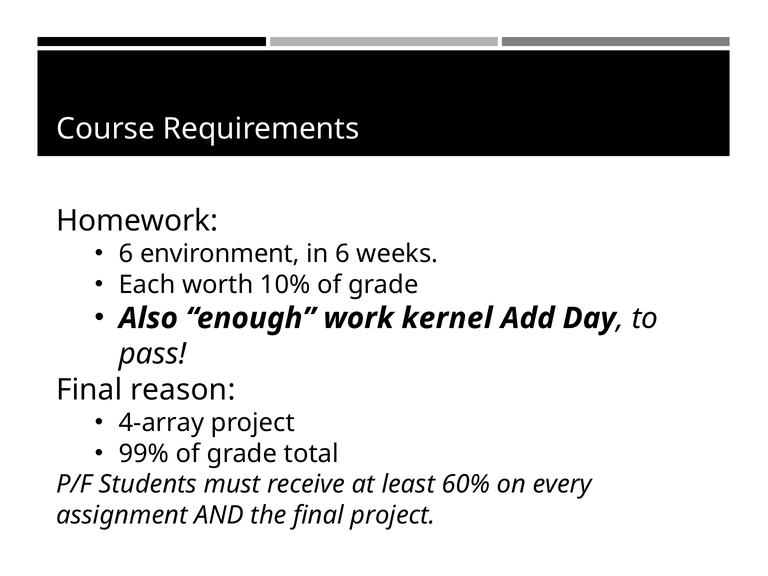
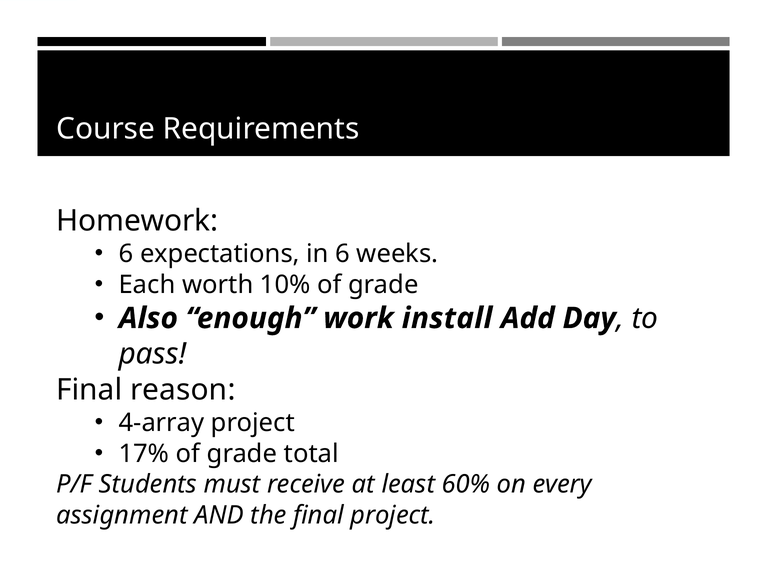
environment: environment -> expectations
kernel: kernel -> install
99%: 99% -> 17%
